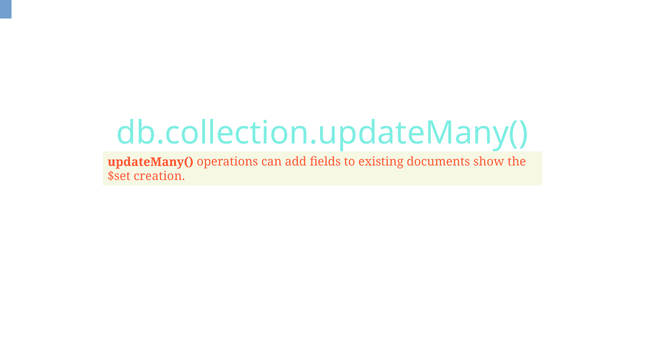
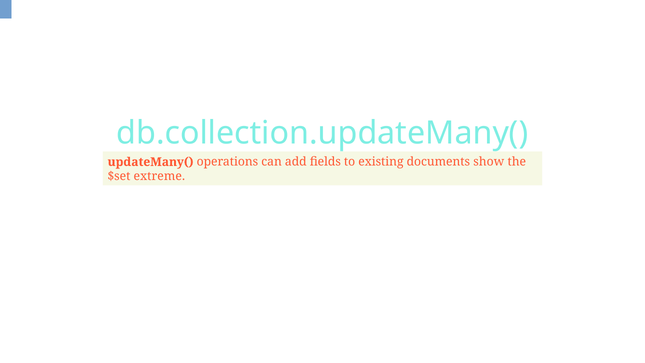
creation: creation -> extreme
